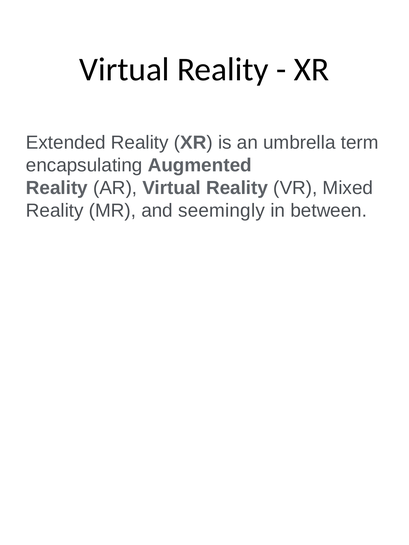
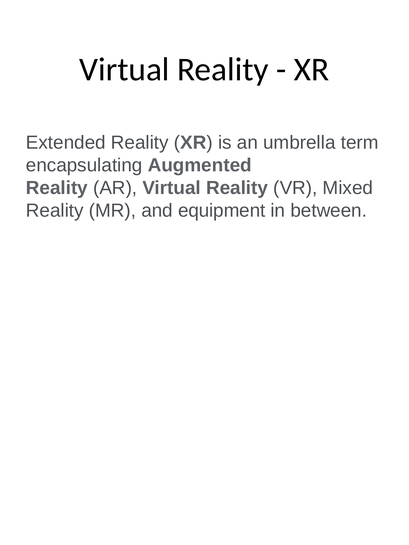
seemingly: seemingly -> equipment
